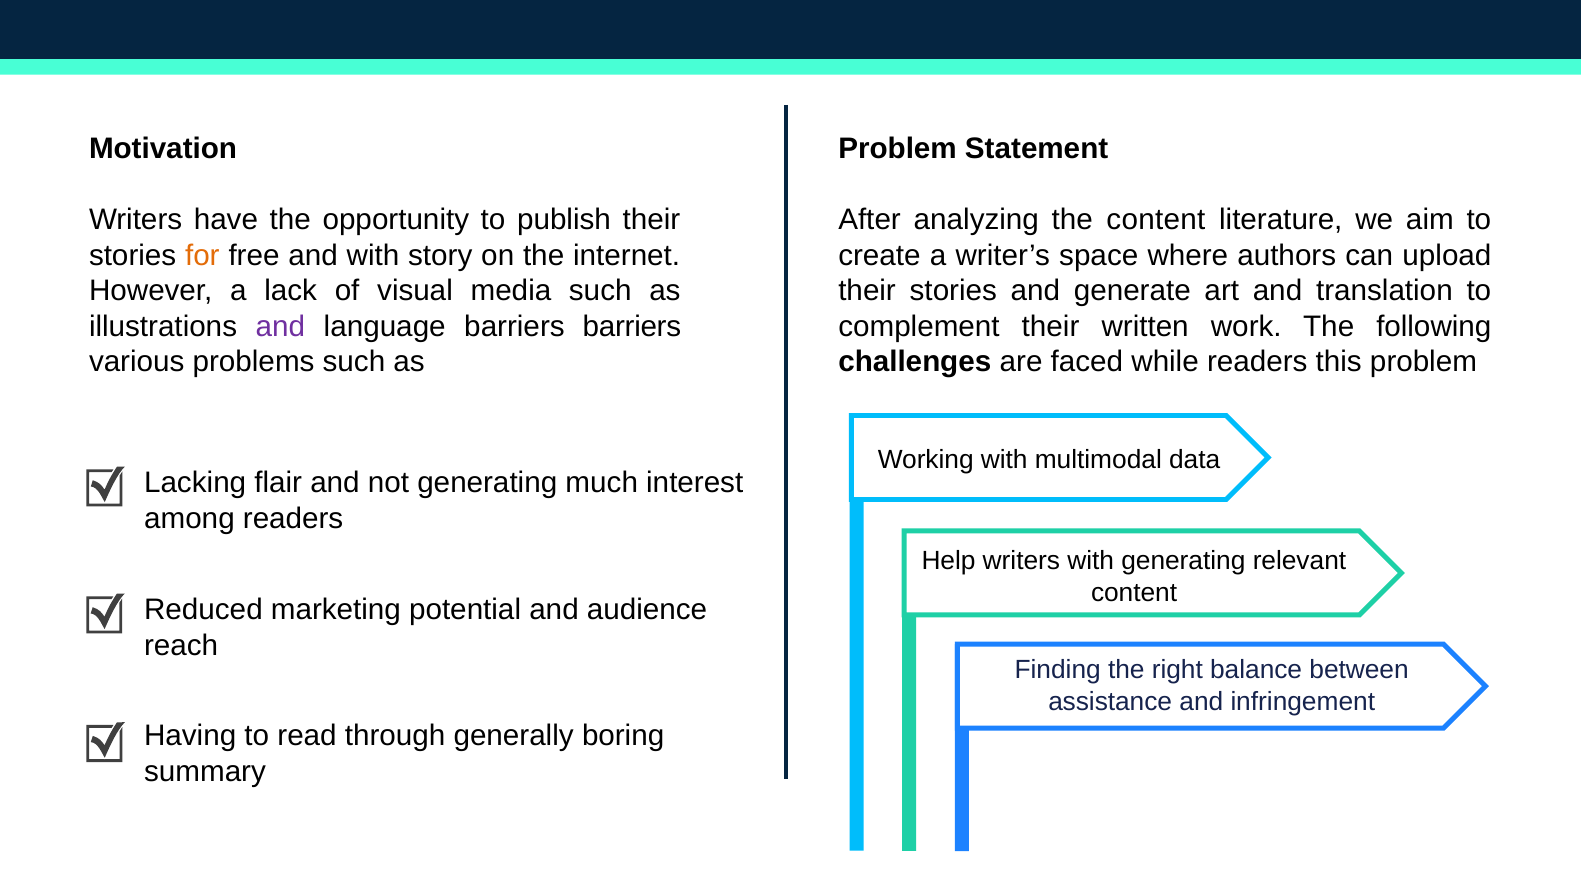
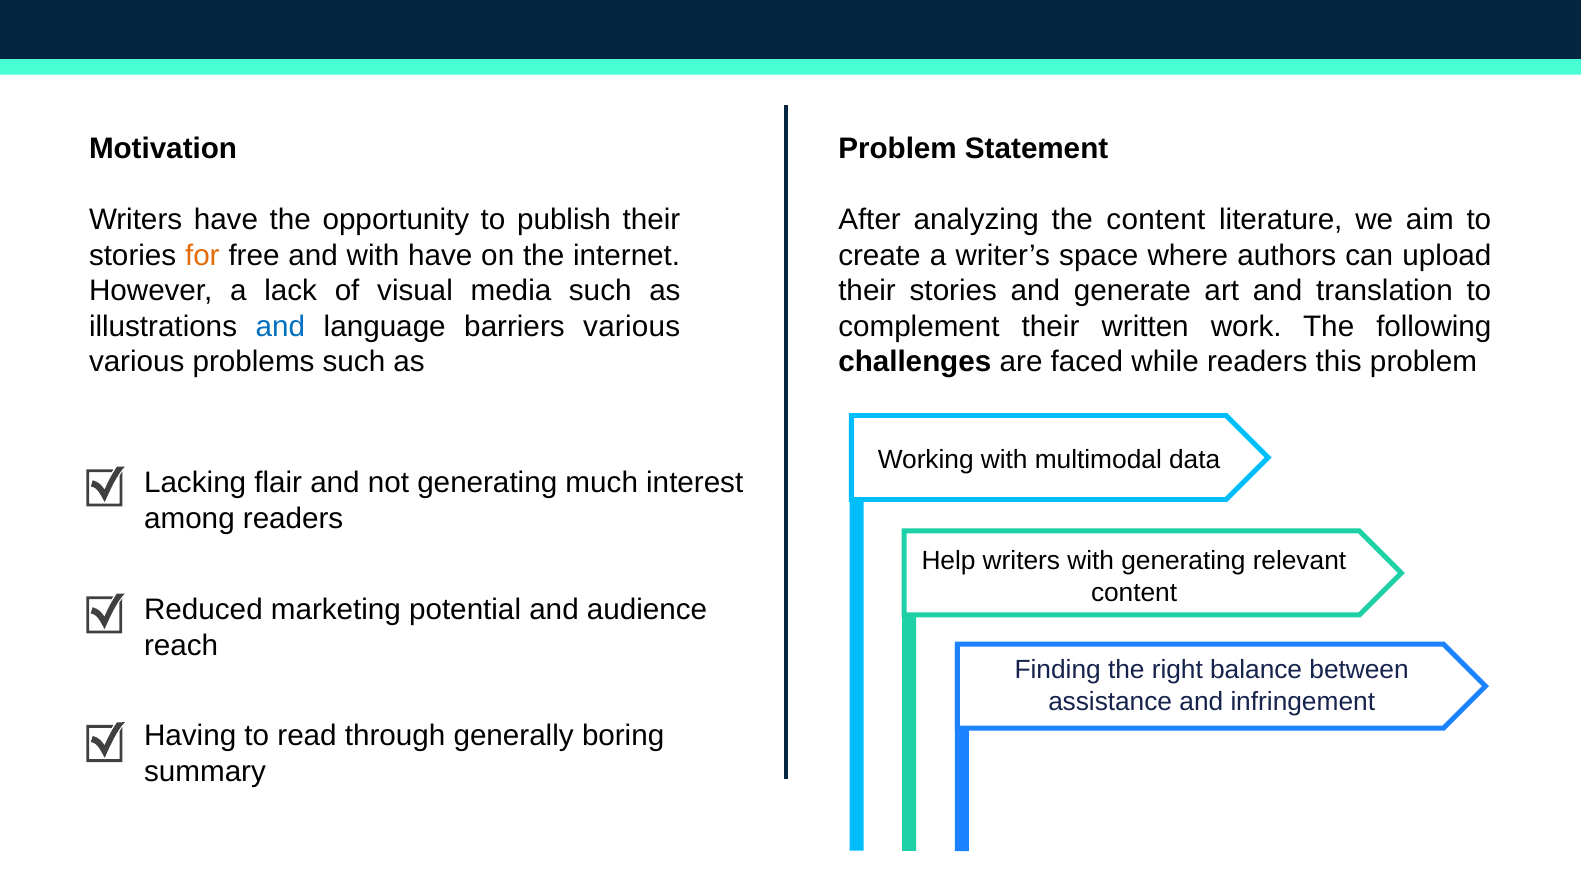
with story: story -> have
and at (280, 327) colour: purple -> blue
barriers barriers: barriers -> various
